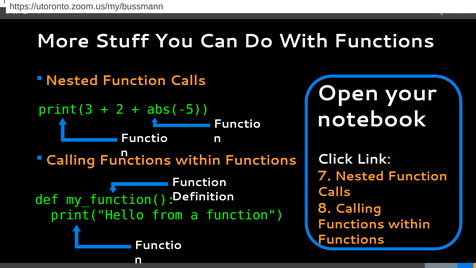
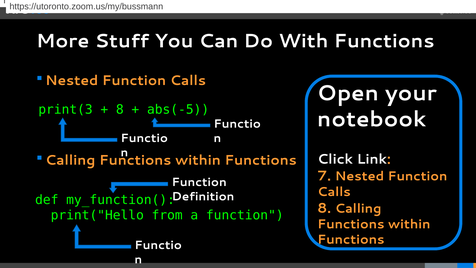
2 at (120, 109): 2 -> 8
